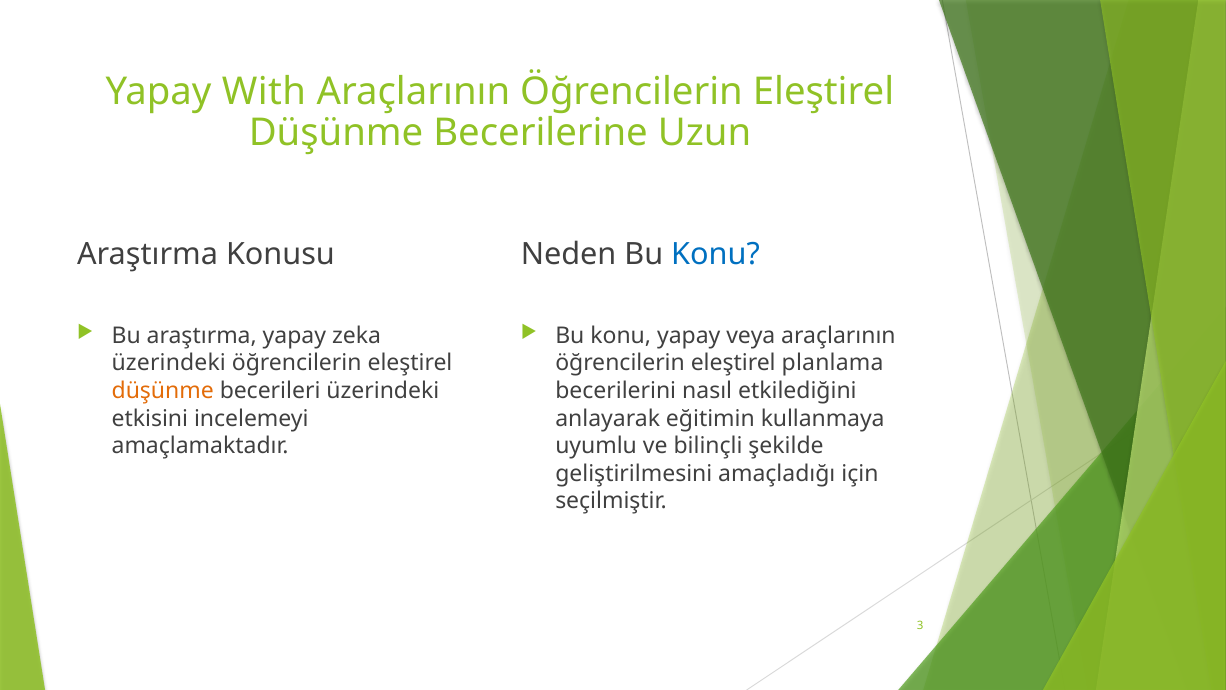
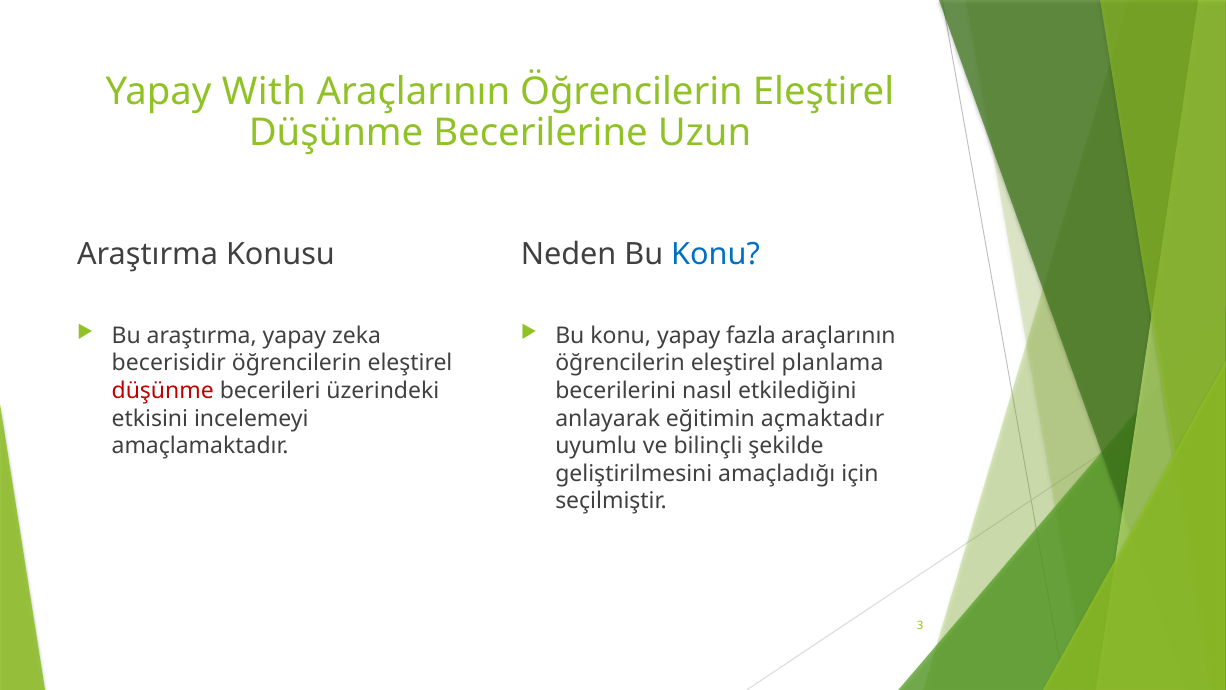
veya: veya -> fazla
üzerindeki at (169, 363): üzerindeki -> becerisidir
düşünme at (163, 391) colour: orange -> red
kullanmaya: kullanmaya -> açmaktadır
